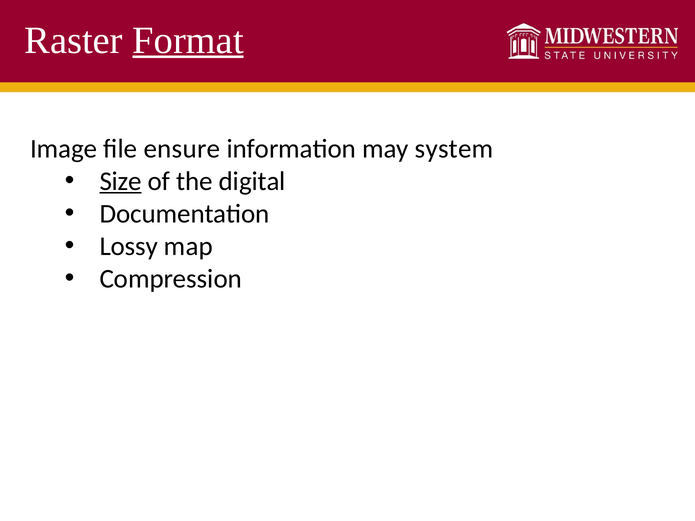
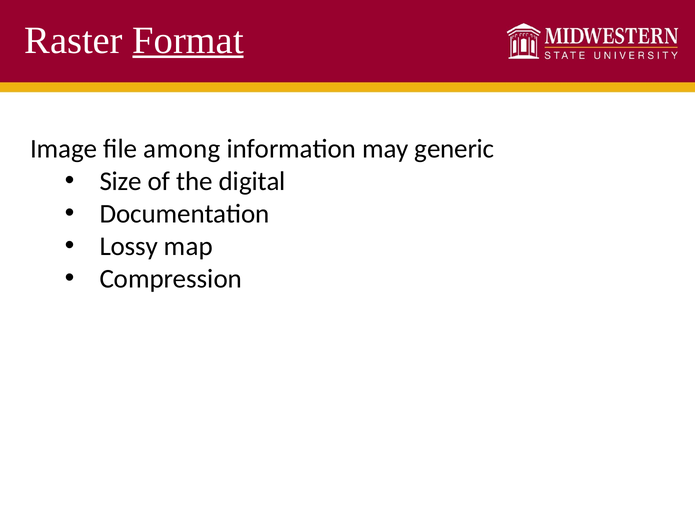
ensure: ensure -> among
system: system -> generic
Size underline: present -> none
